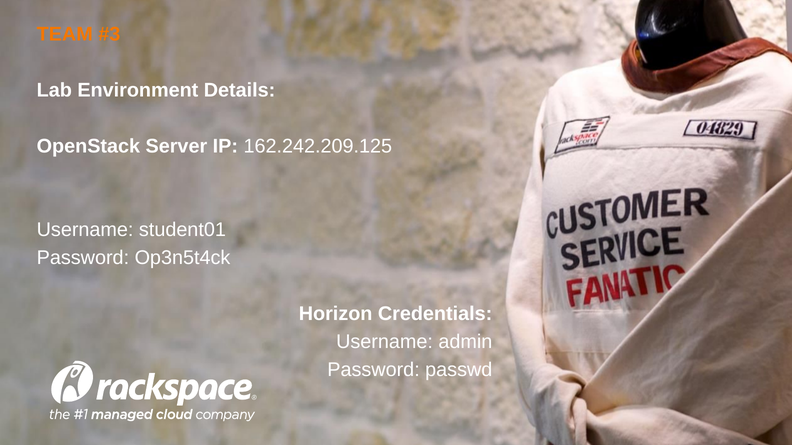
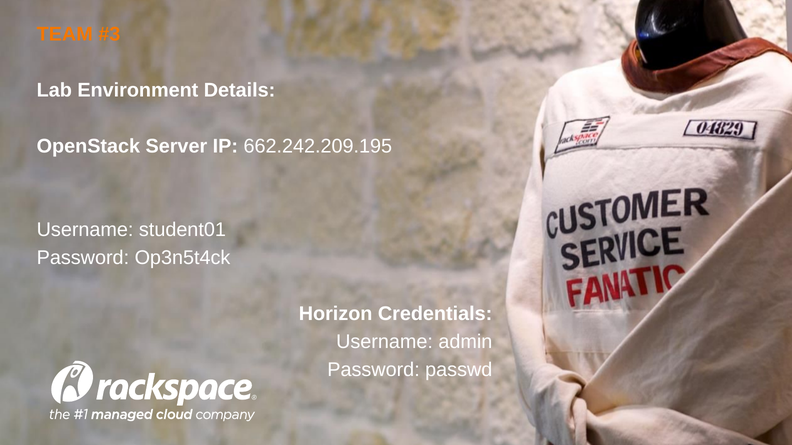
162.242.209.125: 162.242.209.125 -> 662.242.209.195
